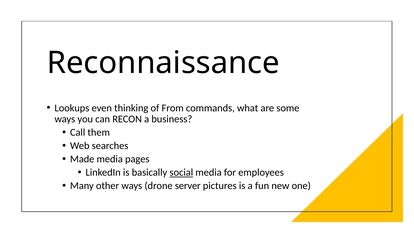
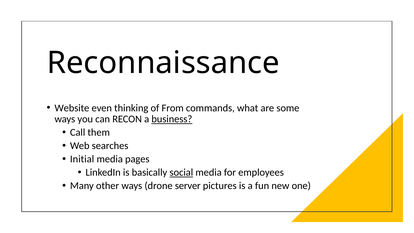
Lookups: Lookups -> Website
business underline: none -> present
Made: Made -> Initial
